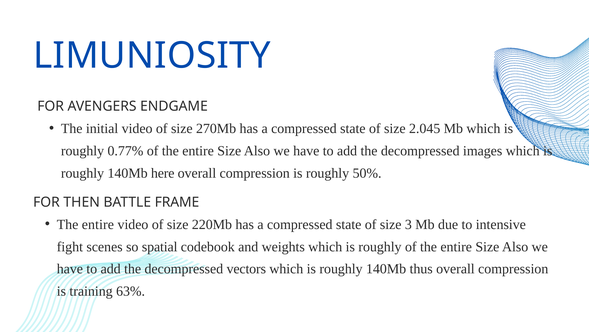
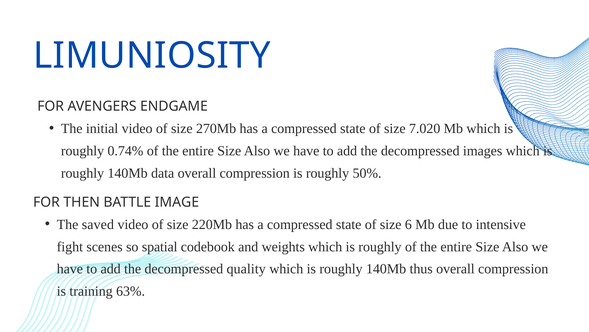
2.045: 2.045 -> 7.020
0.77%: 0.77% -> 0.74%
here: here -> data
FRAME: FRAME -> IMAGE
entire at (98, 224): entire -> saved
3: 3 -> 6
vectors: vectors -> quality
